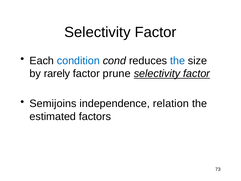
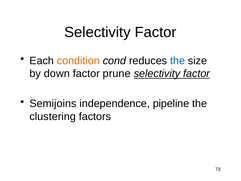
condition colour: blue -> orange
rarely: rarely -> down
relation: relation -> pipeline
estimated: estimated -> clustering
